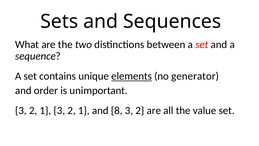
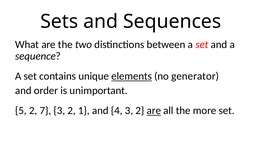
3 at (21, 110): 3 -> 5
1 at (45, 110): 1 -> 7
8: 8 -> 4
are at (154, 110) underline: none -> present
value: value -> more
